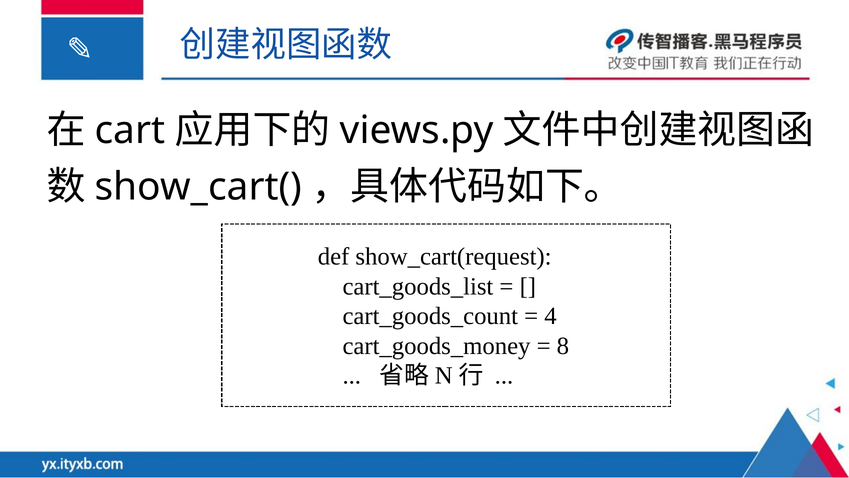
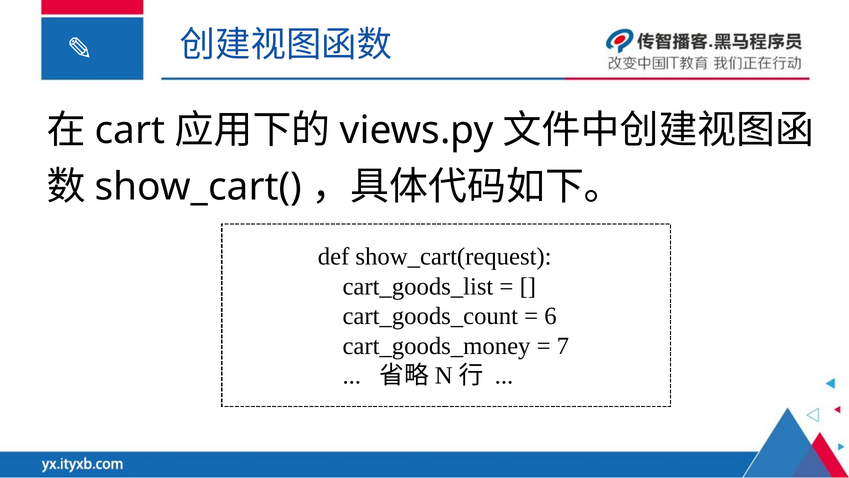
4: 4 -> 6
8: 8 -> 7
